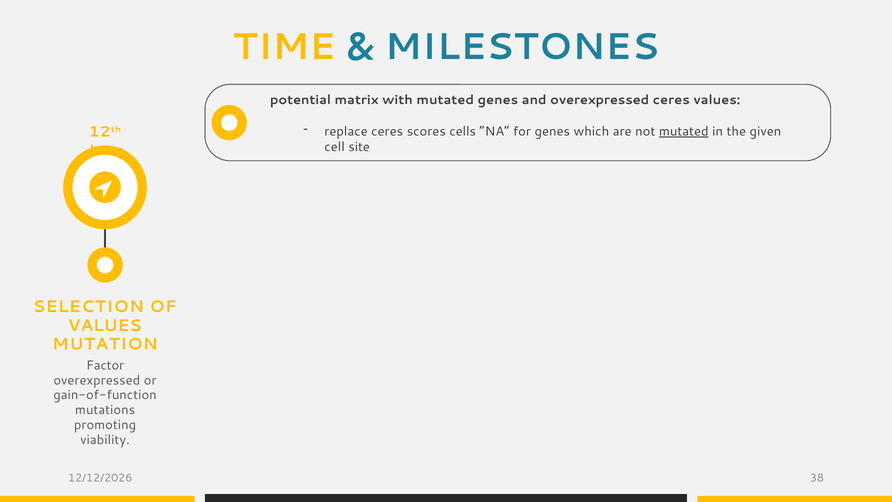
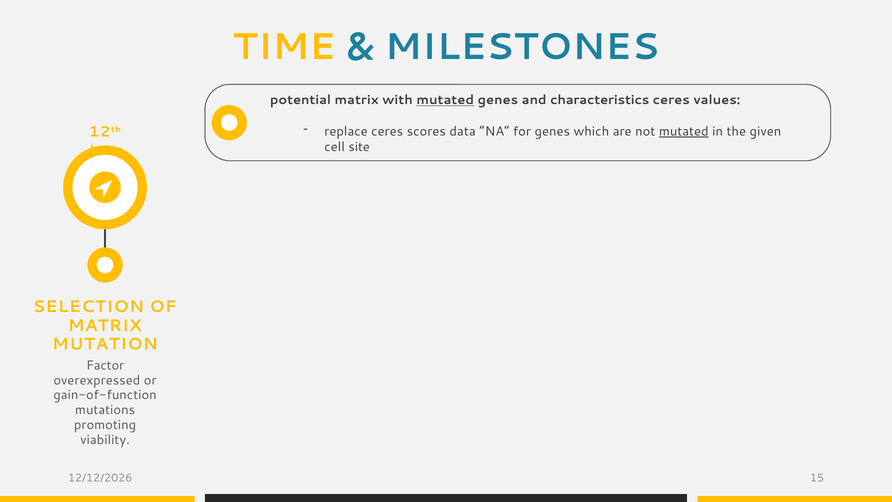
mutated at (445, 100) underline: none -> present
and overexpressed: overexpressed -> characteristics
cells: cells -> data
VALUES at (105, 325): VALUES -> MATRIX
38: 38 -> 15
